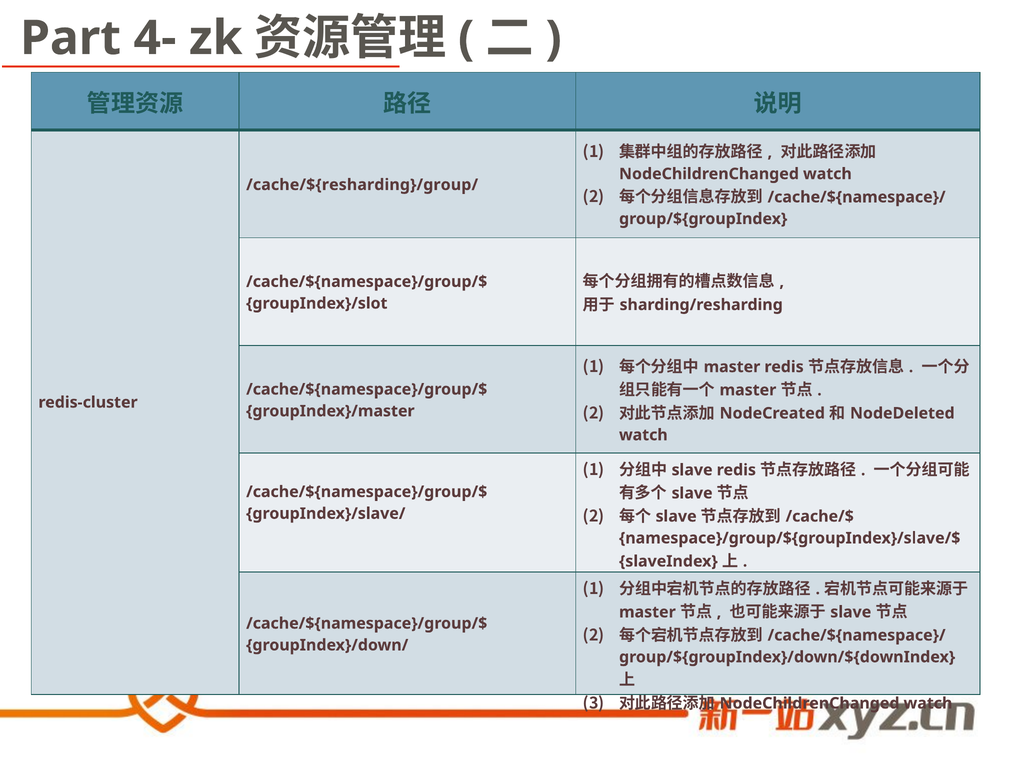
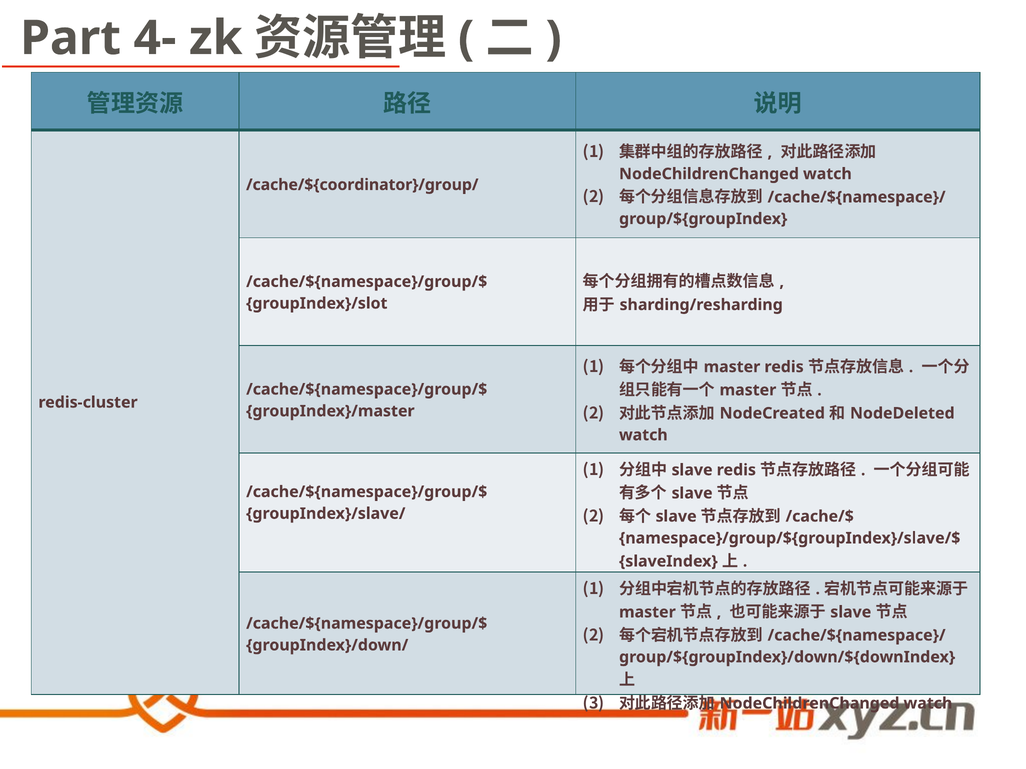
/cache/${resharding}/group/: /cache/${resharding}/group/ -> /cache/${coordinator}/group/
